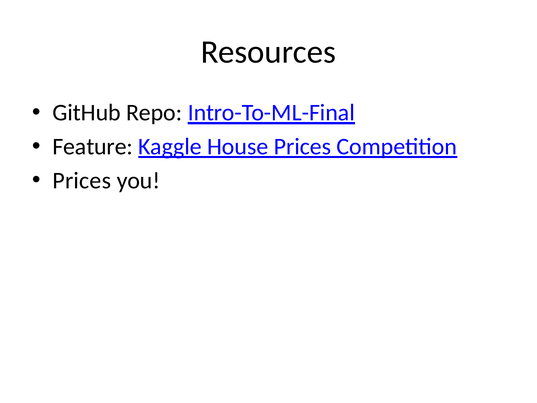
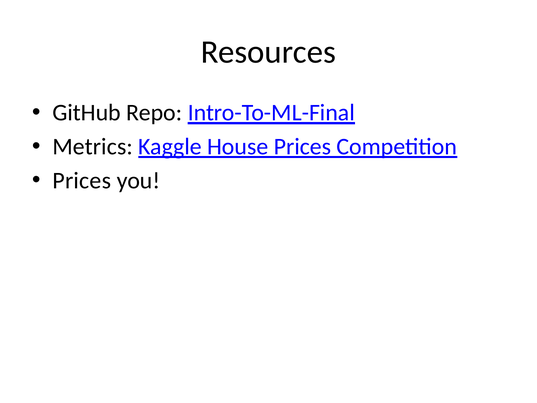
Feature: Feature -> Metrics
